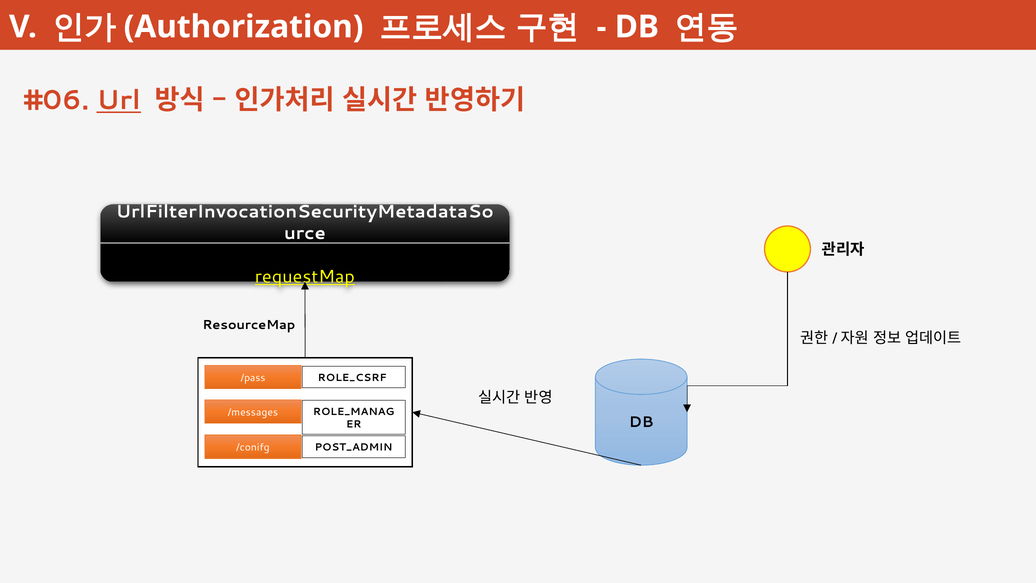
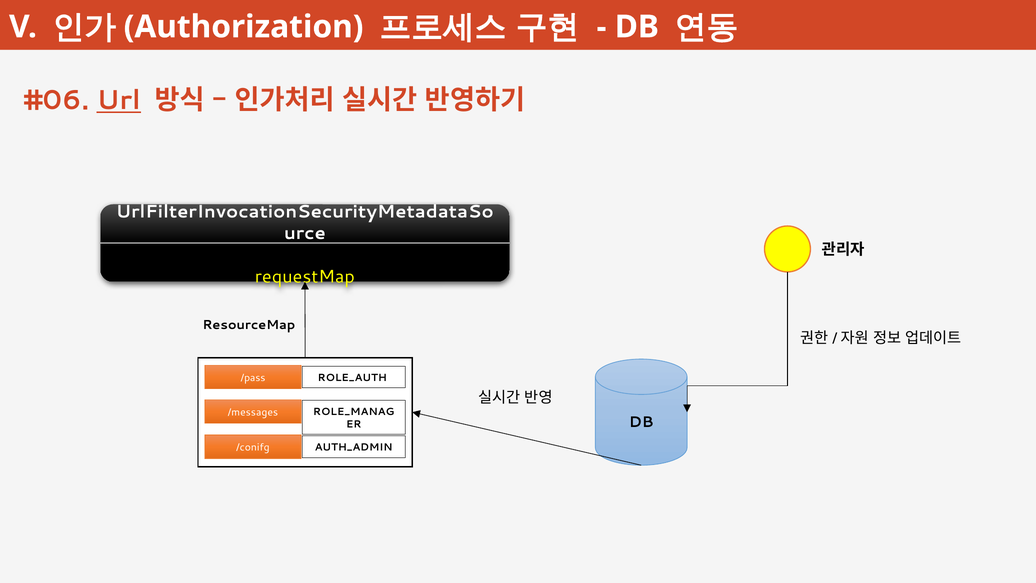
requestMap underline: present -> none
ROLE_CSRF: ROLE_CSRF -> ROLE_AUTH
POST_ADMIN: POST_ADMIN -> AUTH_ADMIN
